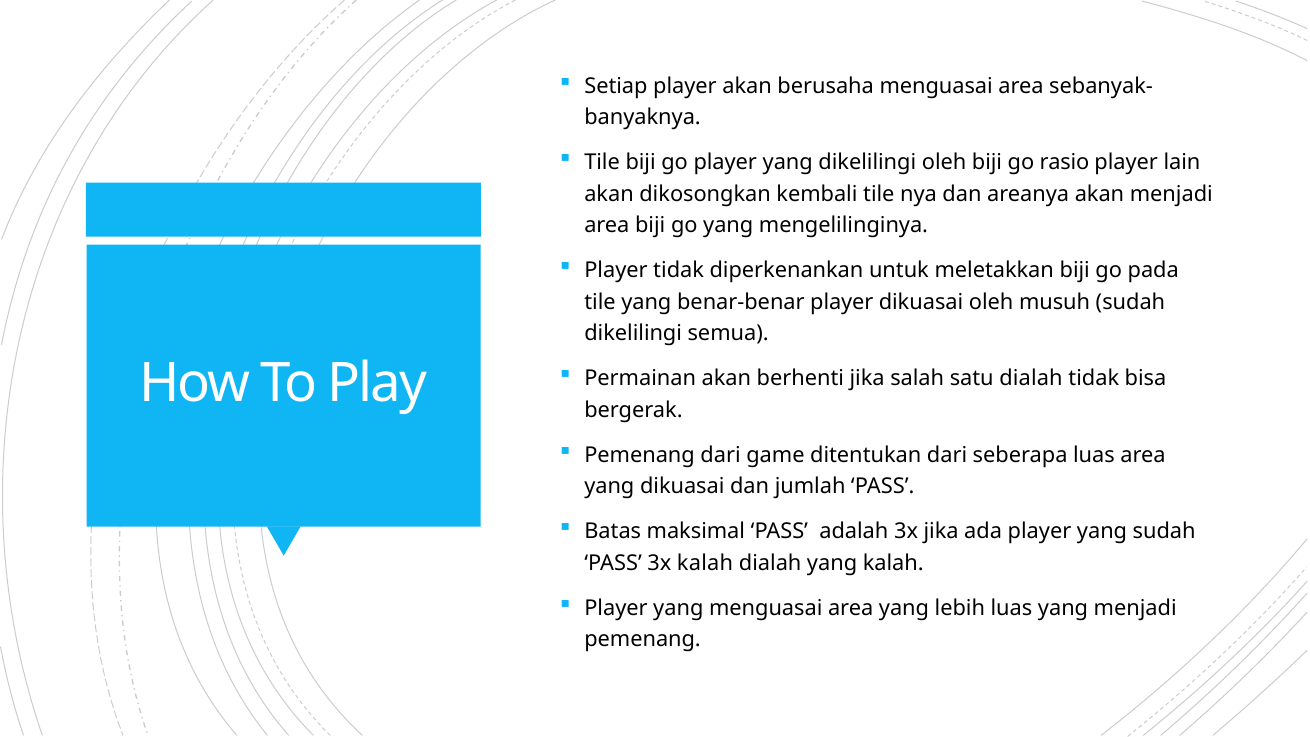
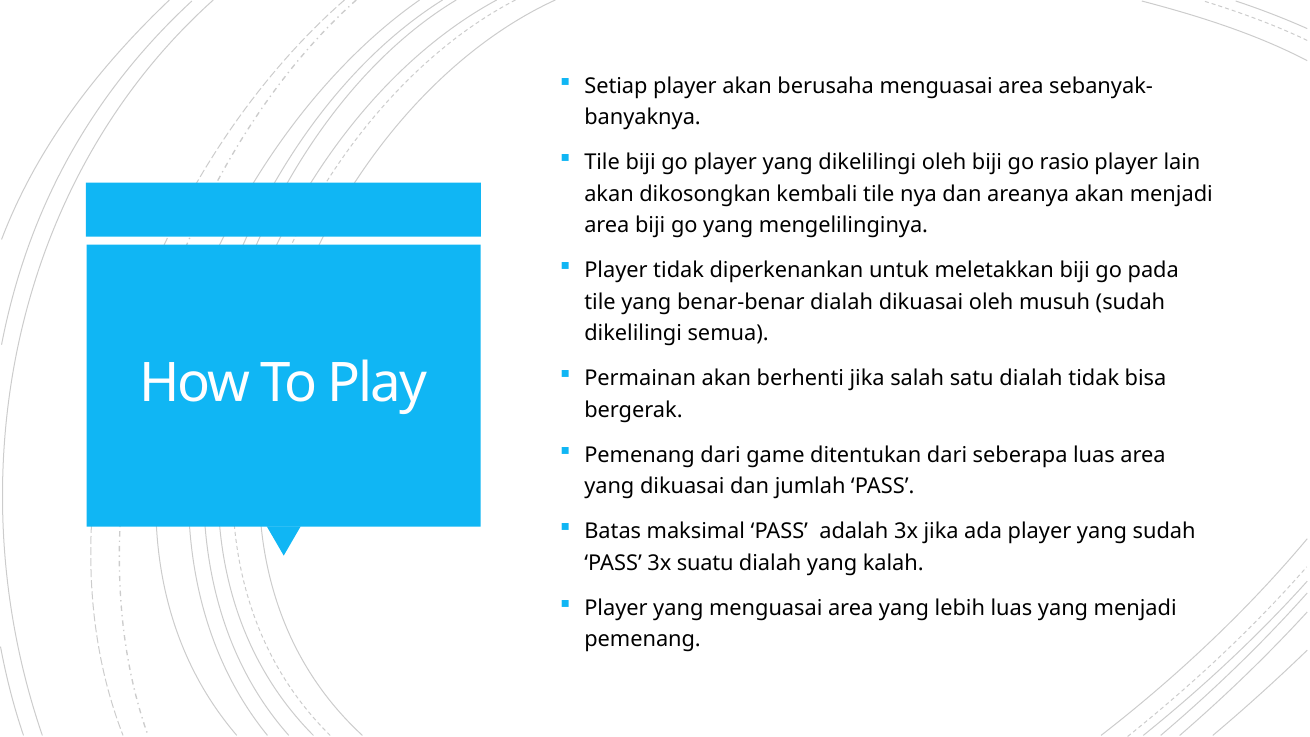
benar-benar player: player -> dialah
3x kalah: kalah -> suatu
